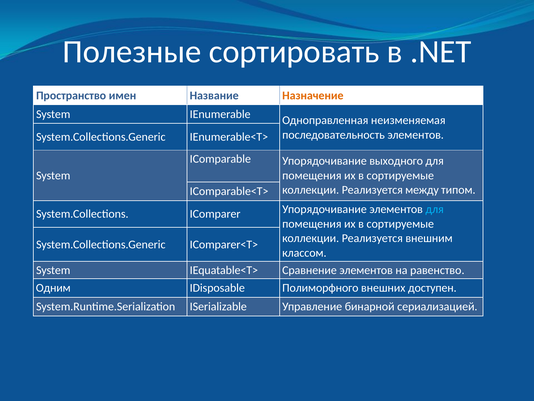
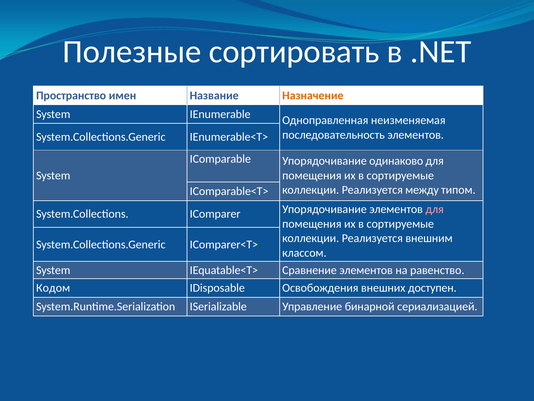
выходного: выходного -> одинаково
для at (435, 209) colour: light blue -> pink
Одним: Одним -> Кодом
Полиморфного: Полиморфного -> Освобождения
